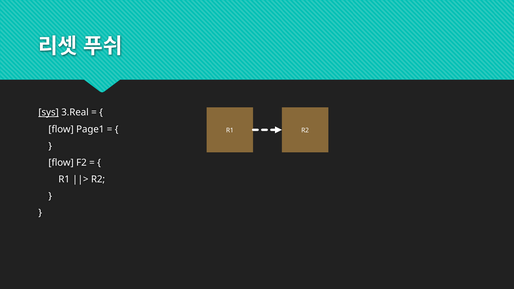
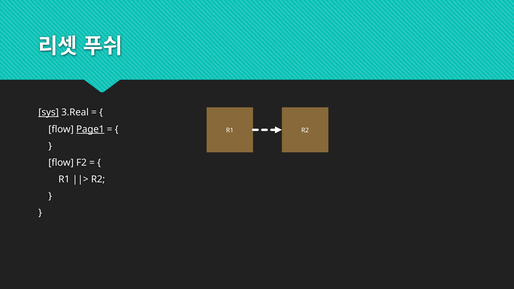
Page1 underline: none -> present
